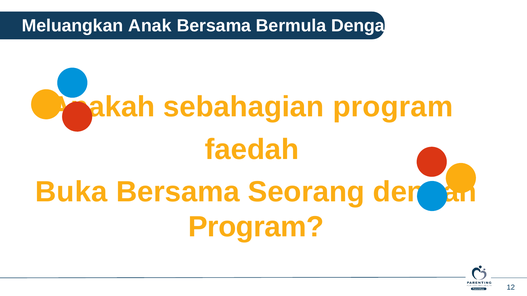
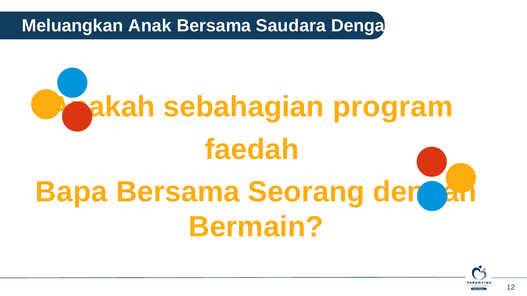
Bermula: Bermula -> Saudara
Buka: Buka -> Bapa
Program at (256, 227): Program -> Bermain
